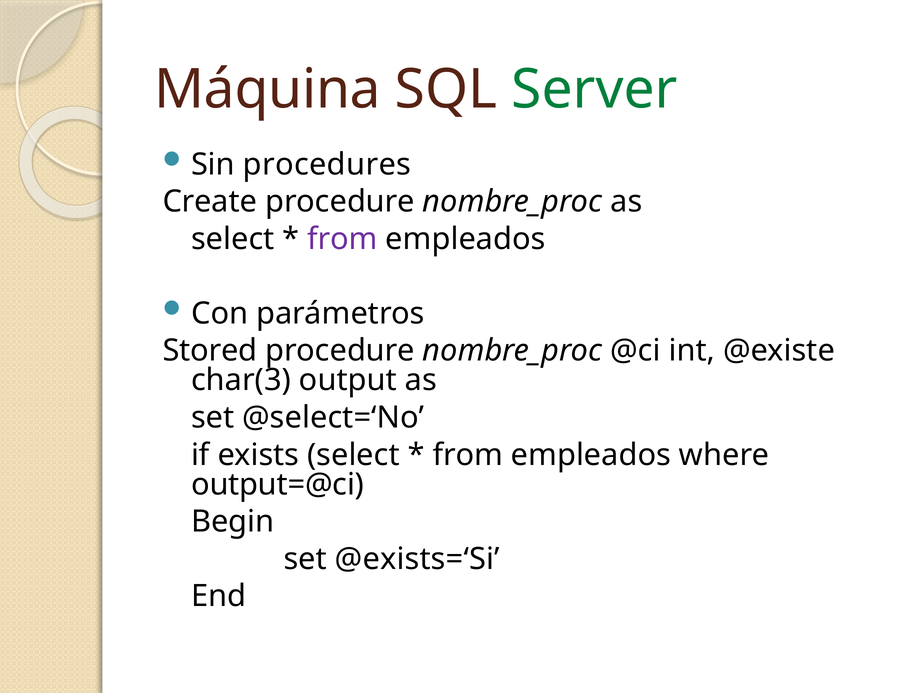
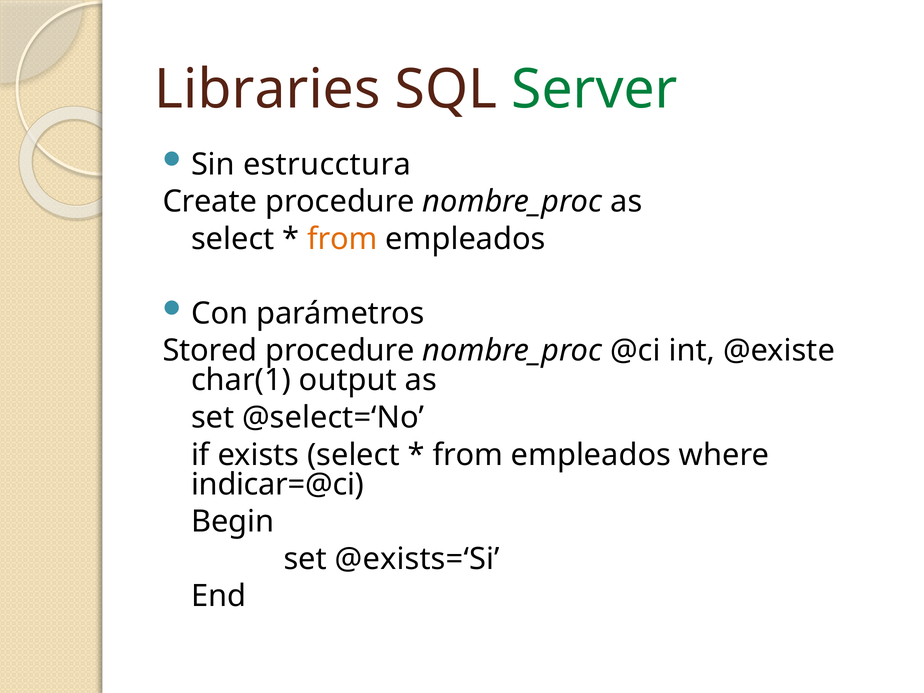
Máquina: Máquina -> Libraries
procedures: procedures -> estrucctura
from at (343, 239) colour: purple -> orange
char(3: char(3 -> char(1
output=@ci: output=@ci -> indicar=@ci
